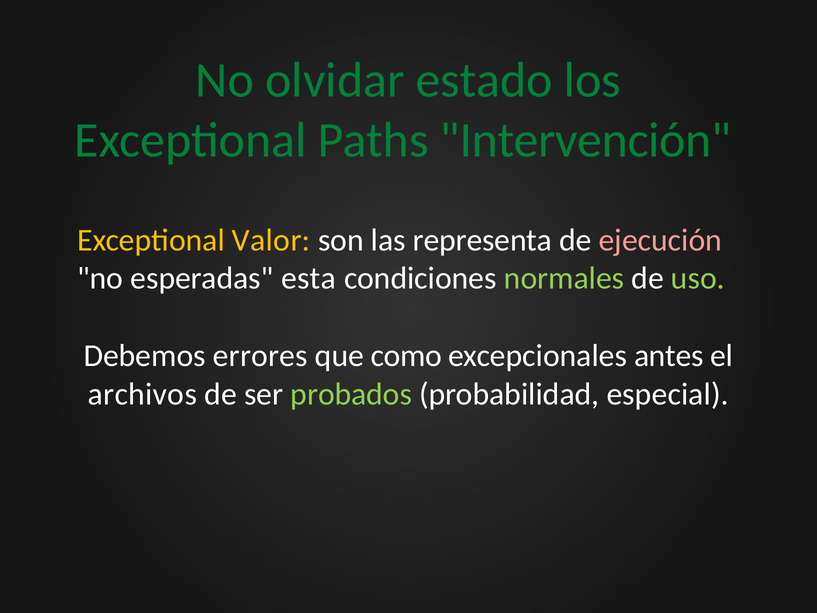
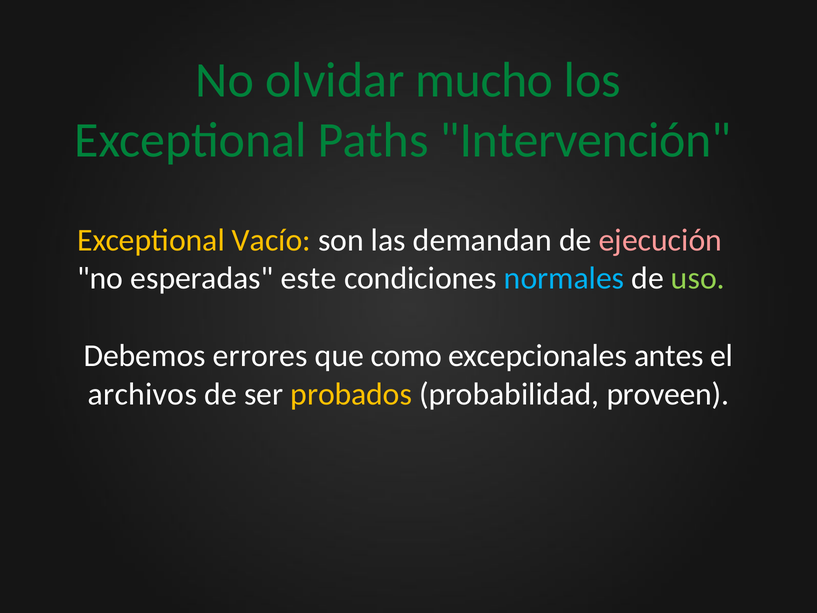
estado: estado -> mucho
Valor: Valor -> Vacío
representa: representa -> demandan
esta: esta -> este
normales colour: light green -> light blue
probados colour: light green -> yellow
especial: especial -> proveen
